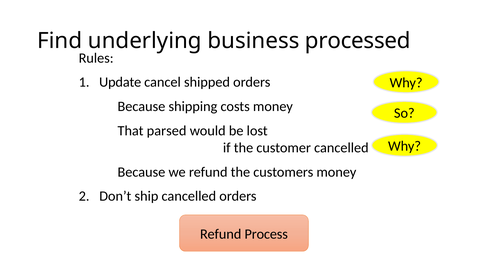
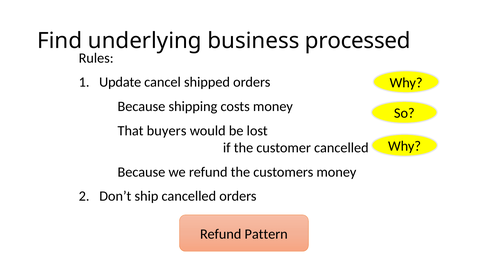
parsed: parsed -> buyers
Process: Process -> Pattern
